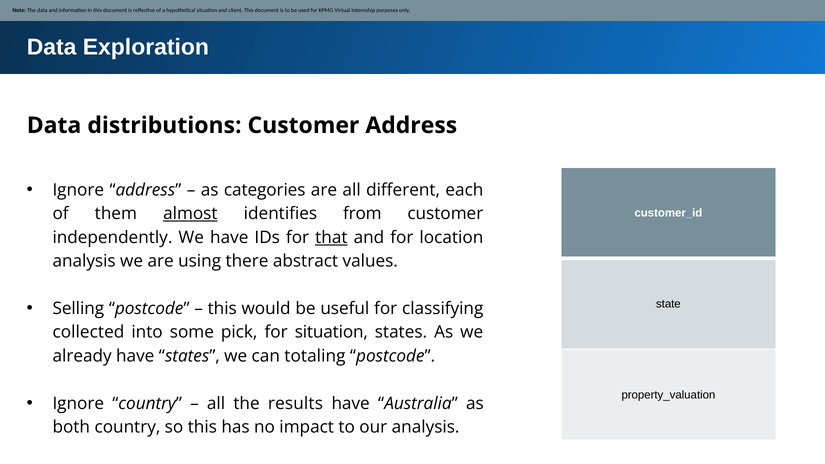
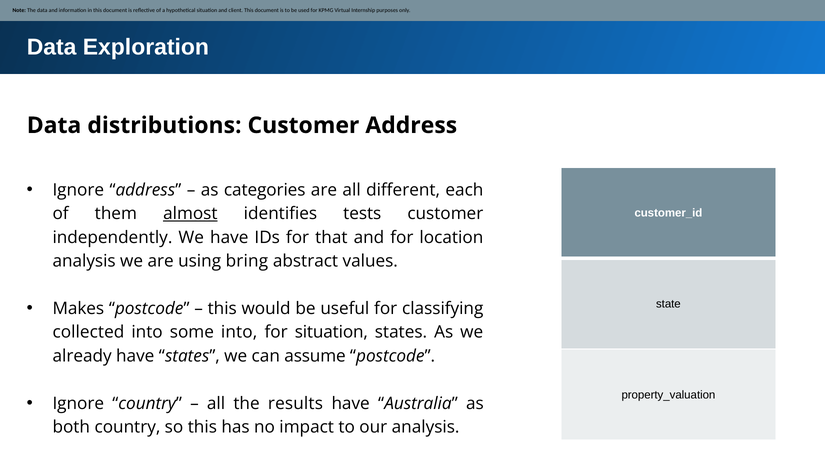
from: from -> tests
that underline: present -> none
there: there -> bring
Selling: Selling -> Makes
some pick: pick -> into
totaling: totaling -> assume
